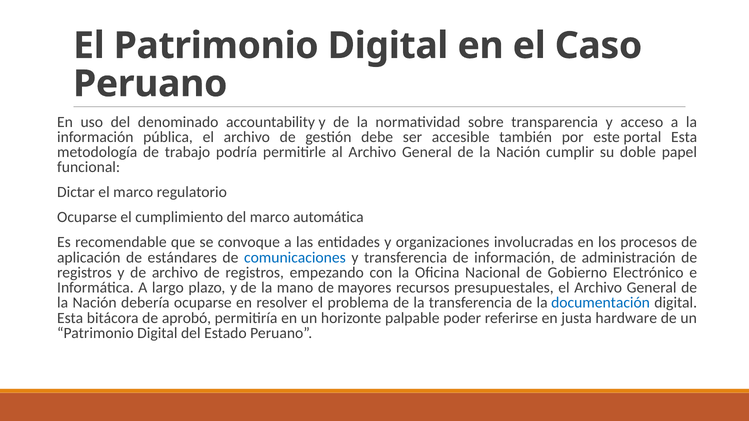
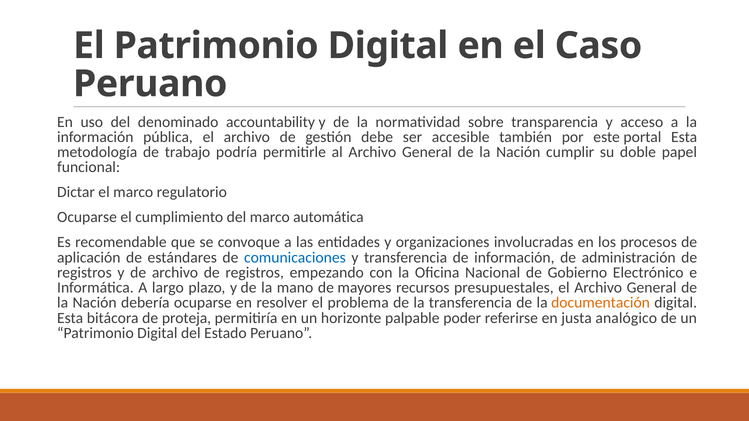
documentación colour: blue -> orange
aprobó: aprobó -> proteja
hardware: hardware -> analógico
